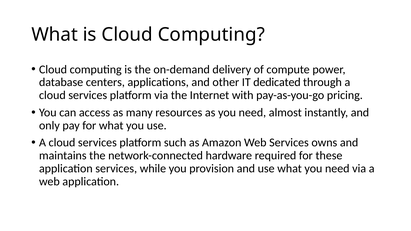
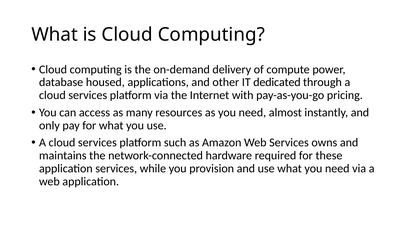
centers: centers -> housed
